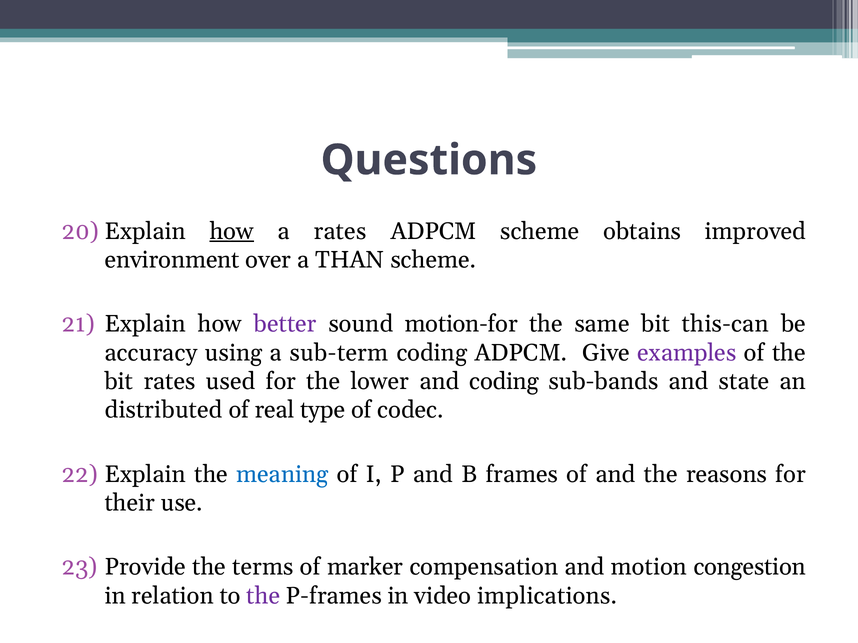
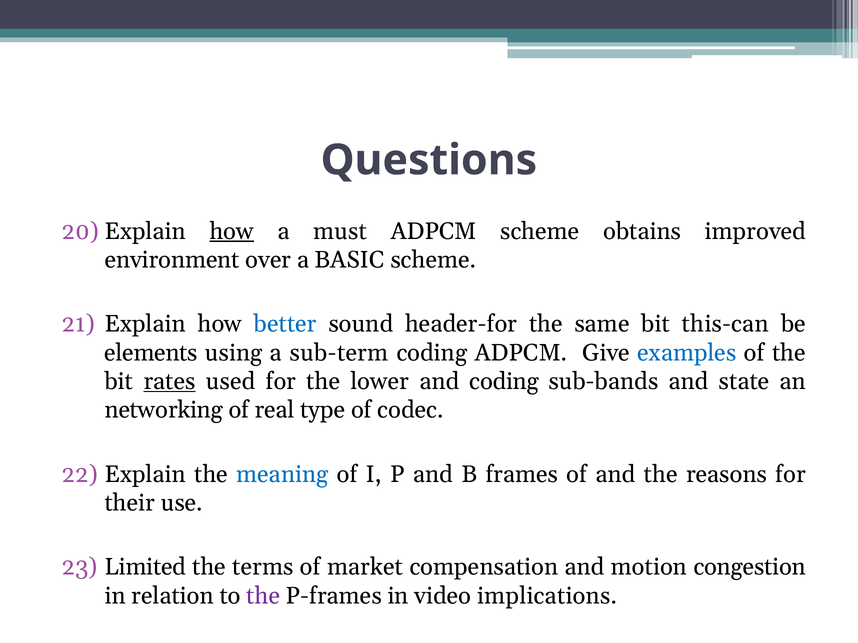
a rates: rates -> must
THAN: THAN -> BASIC
better colour: purple -> blue
motion-for: motion-for -> header-for
accuracy: accuracy -> elements
examples colour: purple -> blue
rates at (170, 382) underline: none -> present
distributed: distributed -> networking
Provide: Provide -> Limited
marker: marker -> market
